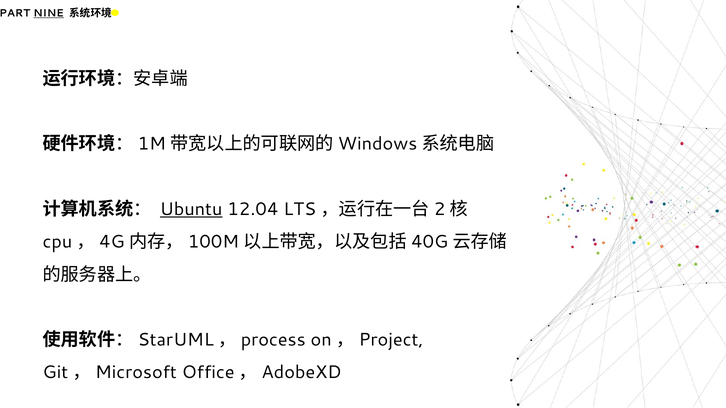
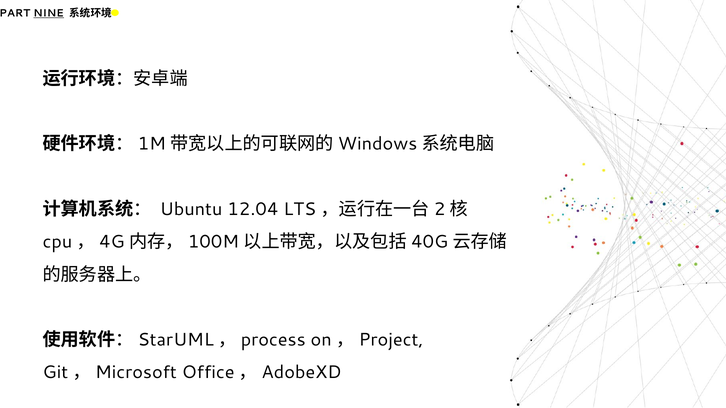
Ubuntu underline: present -> none
